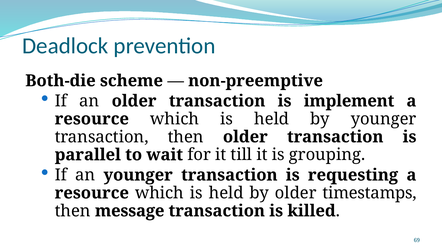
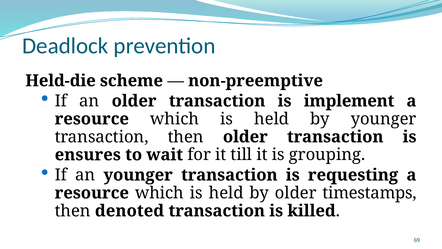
Both-die: Both-die -> Held-die
parallel: parallel -> ensures
message: message -> denoted
